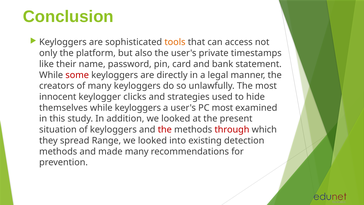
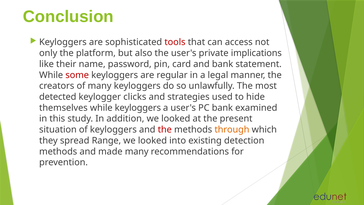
tools colour: orange -> red
timestamps: timestamps -> implications
directly: directly -> regular
innocent: innocent -> detected
PC most: most -> bank
through colour: red -> orange
